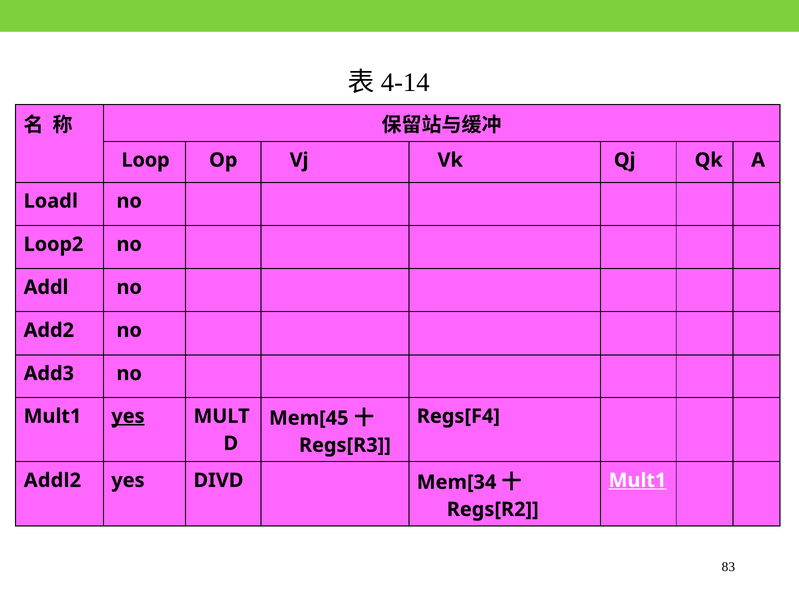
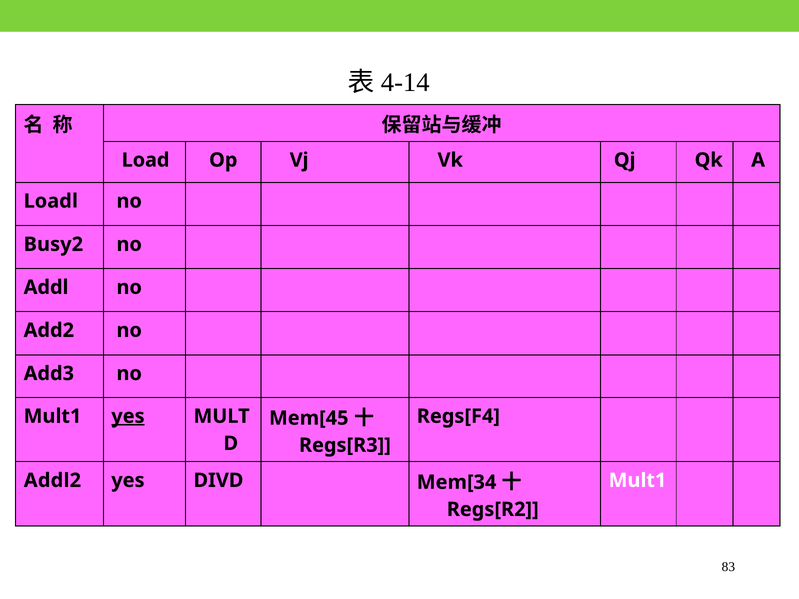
Loop: Loop -> Load
Loop2: Loop2 -> Busy2
Mult1 at (638, 481) underline: present -> none
